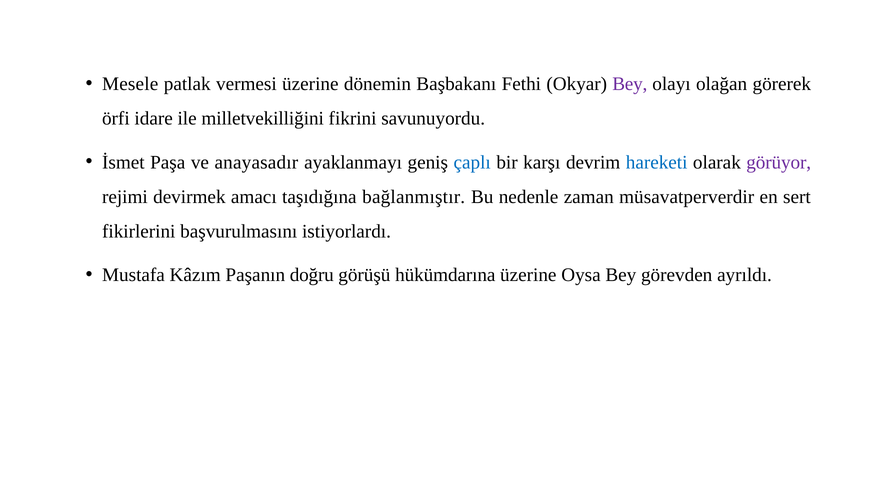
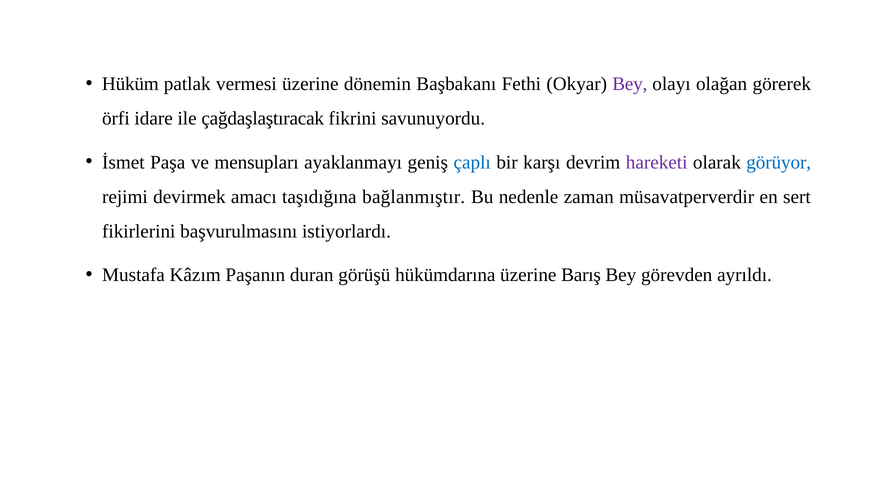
Mesele: Mesele -> Hüküm
milletvekilliğini: milletvekilliğini -> çağdaşlaştıracak
anayasadır: anayasadır -> mensupları
hareketi colour: blue -> purple
görüyor colour: purple -> blue
doğru: doğru -> duran
Oysa: Oysa -> Barış
